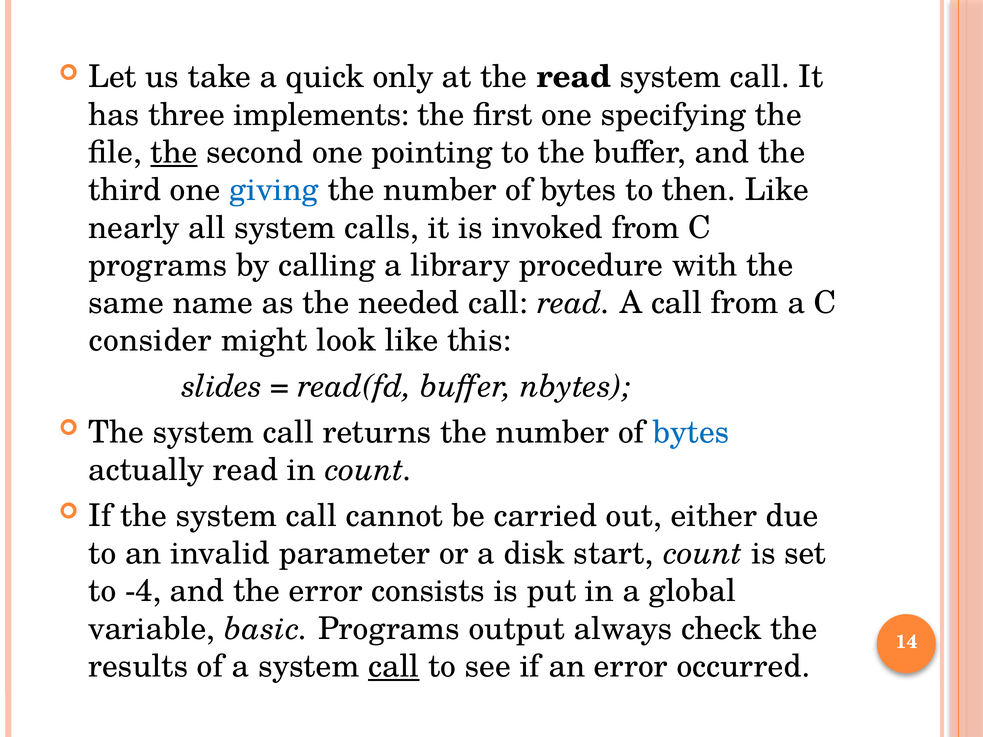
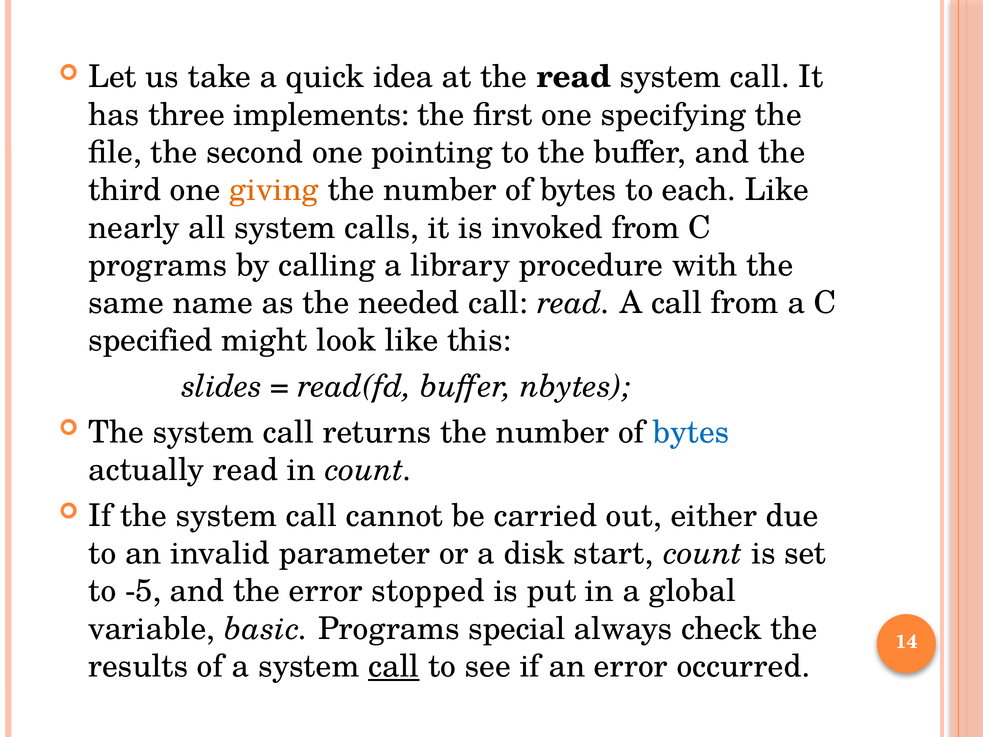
only: only -> idea
the at (174, 152) underline: present -> none
giving colour: blue -> orange
then: then -> each
consider: consider -> specified
-4: -4 -> -5
consists: consists -> stopped
output: output -> special
